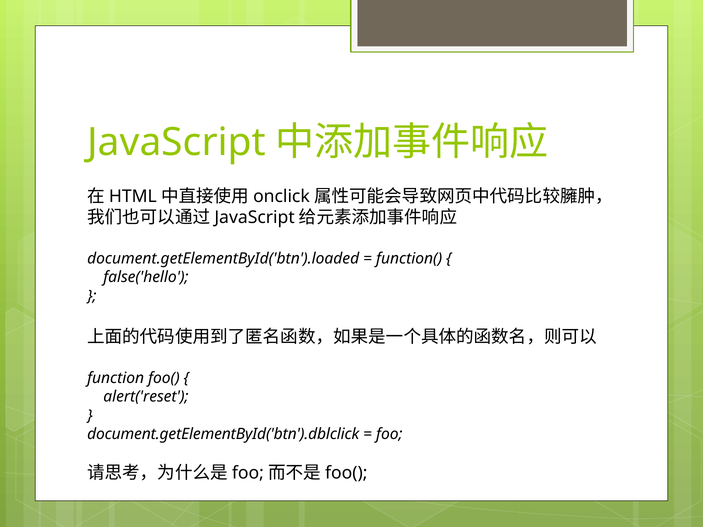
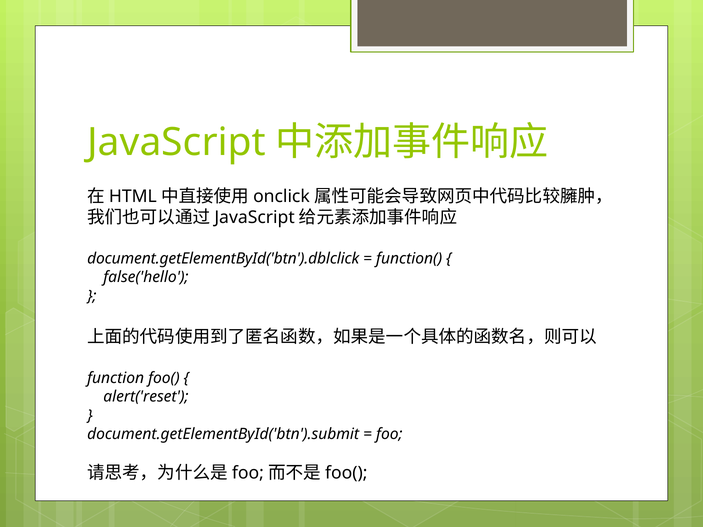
document.getElementById('btn').loaded: document.getElementById('btn').loaded -> document.getElementById('btn').dblclick
document.getElementById('btn').dblclick: document.getElementById('btn').dblclick -> document.getElementById('btn').submit
